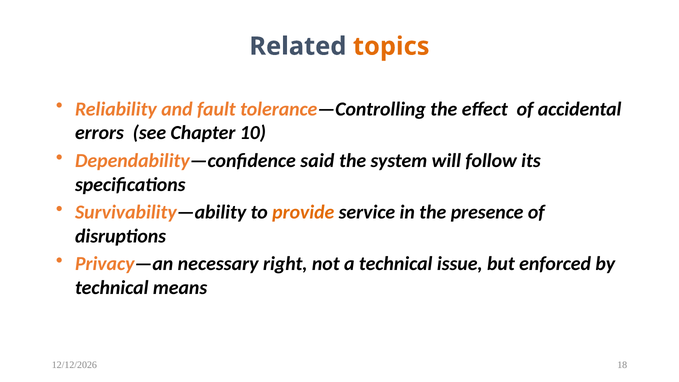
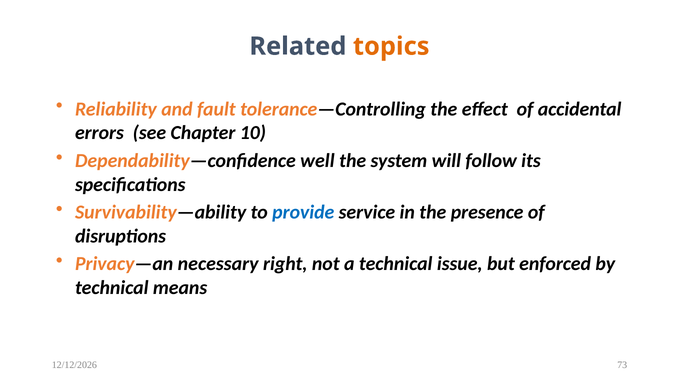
said: said -> well
provide colour: orange -> blue
18: 18 -> 73
